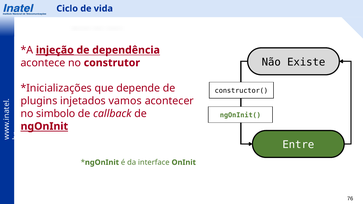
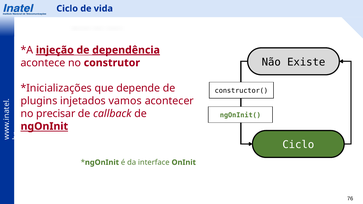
dependência underline: none -> present
simbolo: simbolo -> precisar
Entre at (298, 145): Entre -> Ciclo
